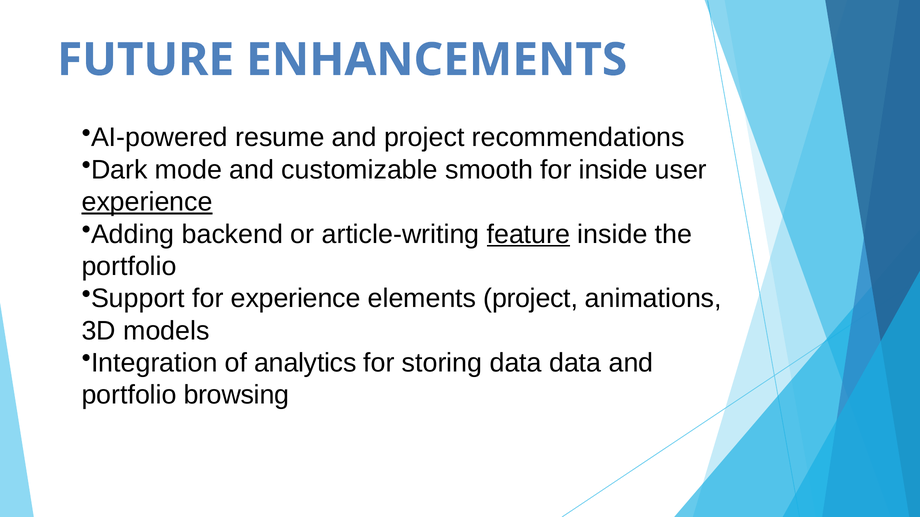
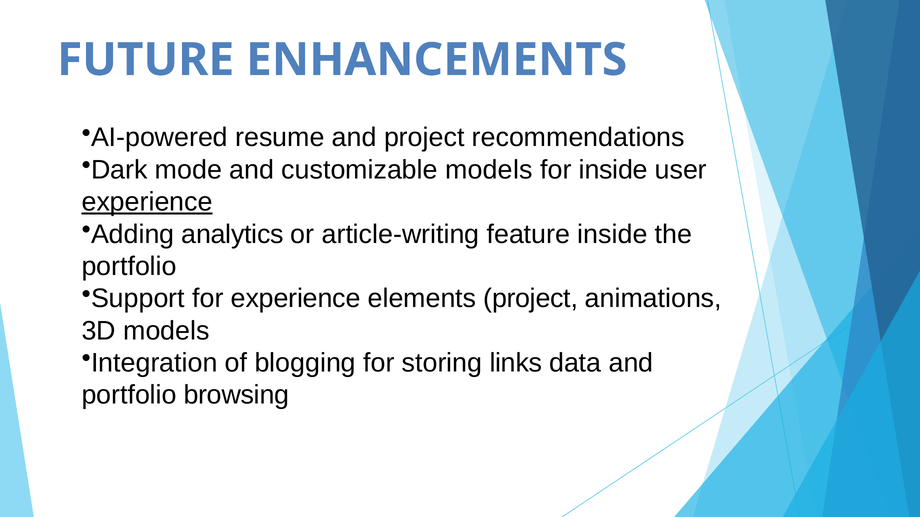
customizable smooth: smooth -> models
backend: backend -> analytics
feature underline: present -> none
analytics: analytics -> blogging
storing data: data -> links
